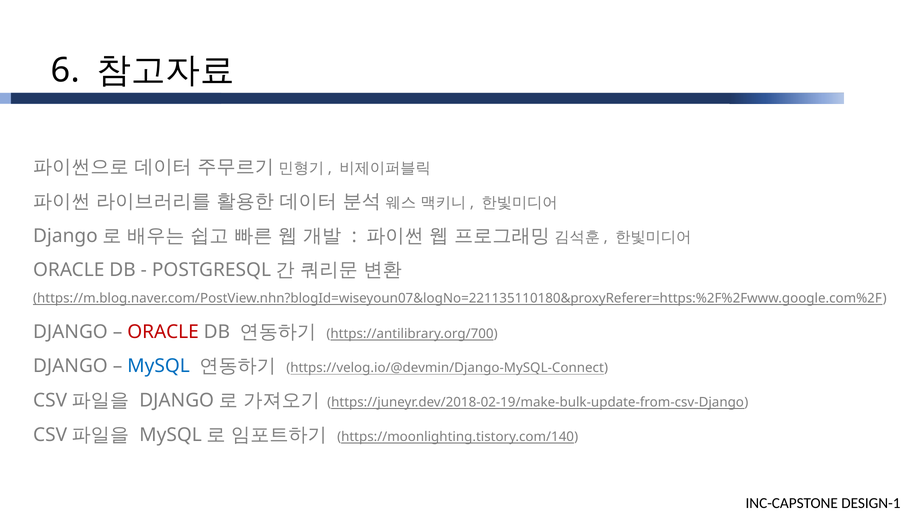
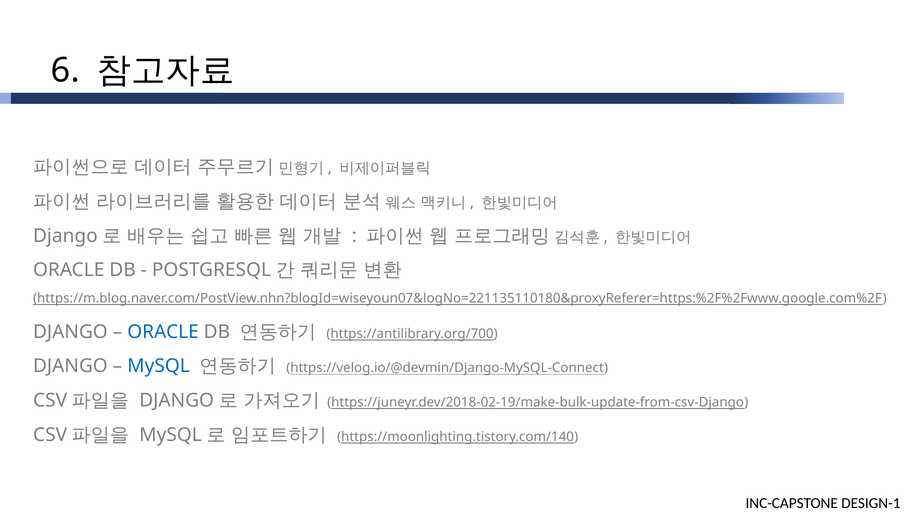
ORACLE at (163, 332) colour: red -> blue
